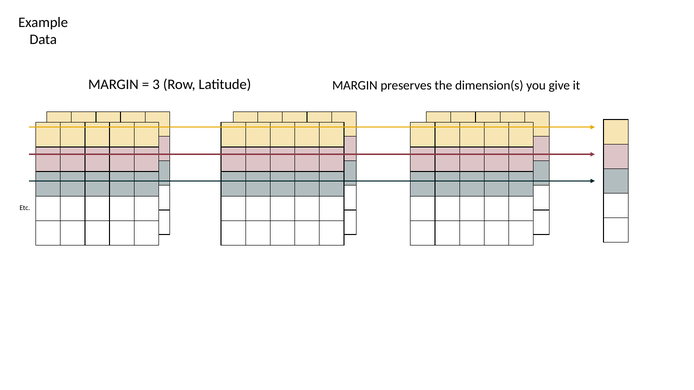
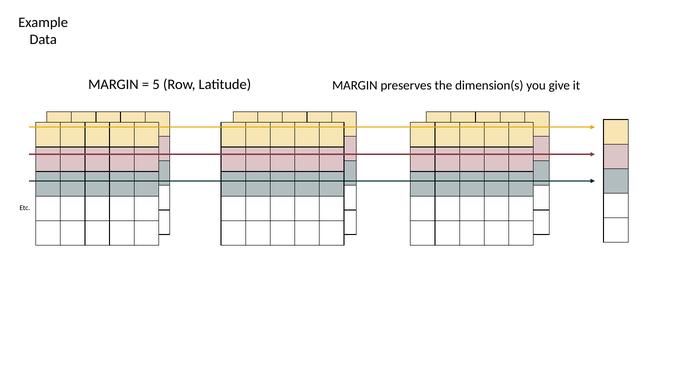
3: 3 -> 5
